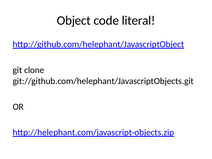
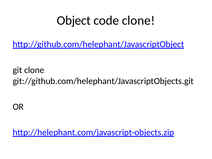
code literal: literal -> clone
